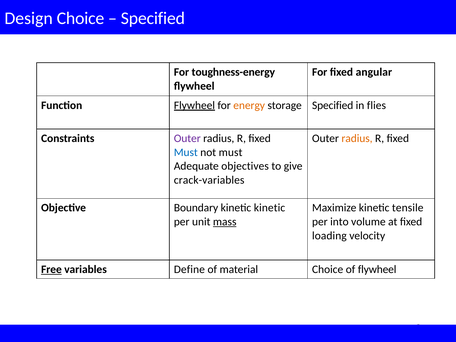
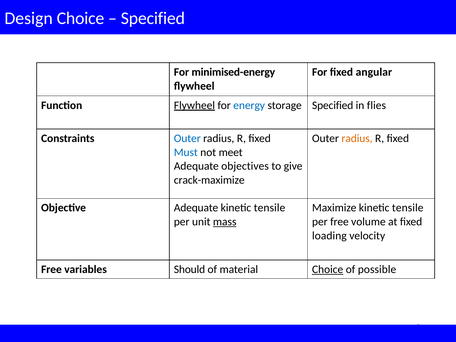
toughness-energy: toughness-energy -> minimised-energy
energy colour: orange -> blue
Outer at (187, 138) colour: purple -> blue
not must: must -> meet
crack-variables: crack-variables -> crack-maximize
Objective Boundary: Boundary -> Adequate
kinetic at (270, 208): kinetic -> tensile
per into: into -> free
Free at (51, 269) underline: present -> none
Define: Define -> Should
Choice at (328, 269) underline: none -> present
of flywheel: flywheel -> possible
